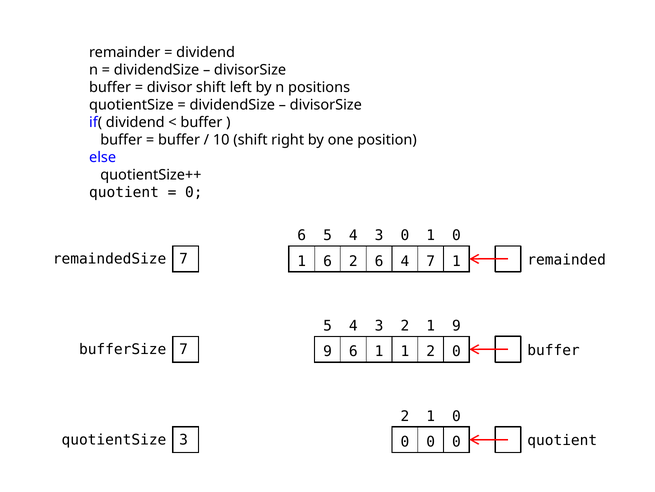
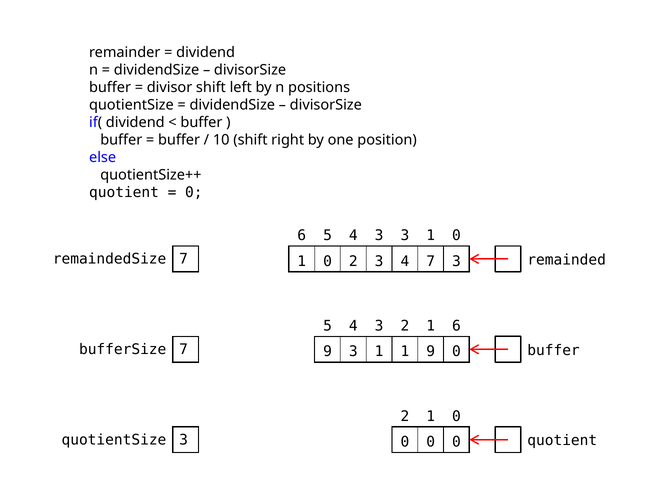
3 0: 0 -> 3
6 at (328, 261): 6 -> 0
2 6: 6 -> 3
7 1: 1 -> 3
1 9: 9 -> 6
9 6: 6 -> 3
1 1 2: 2 -> 9
